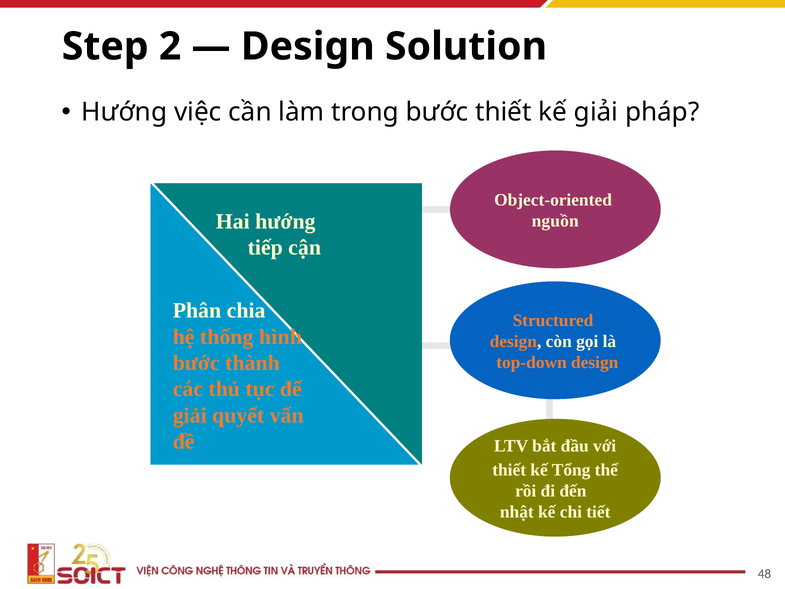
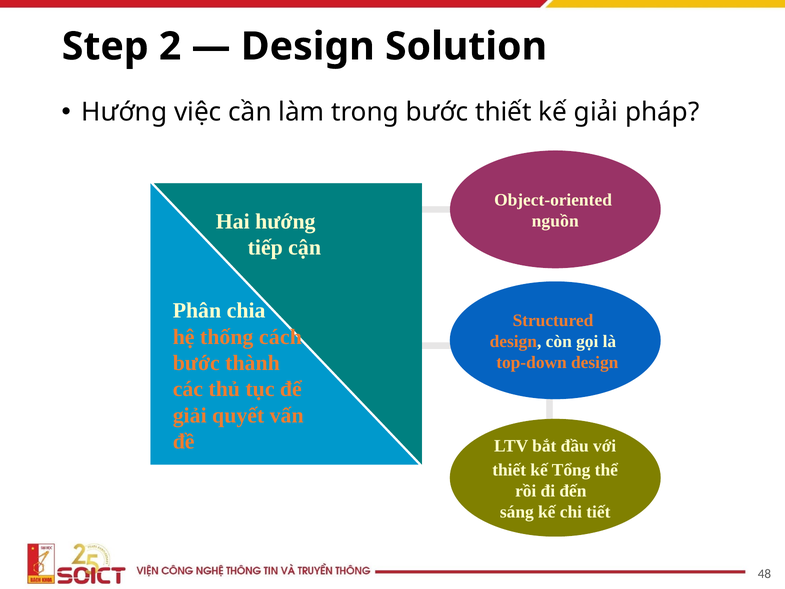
hình: hình -> cách
nhật: nhật -> sáng
